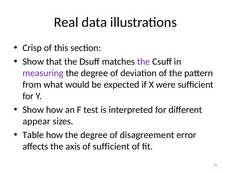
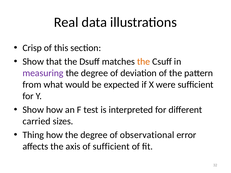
the at (144, 62) colour: purple -> orange
appear: appear -> carried
Table: Table -> Thing
disagreement: disagreement -> observational
